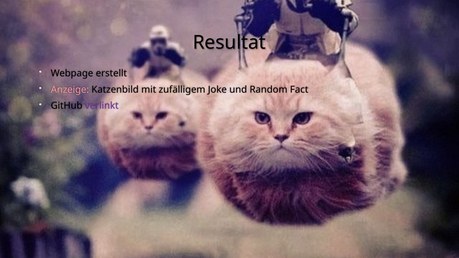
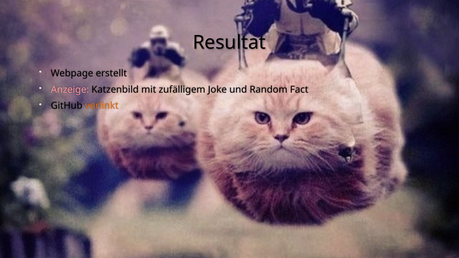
verlinkt colour: purple -> orange
